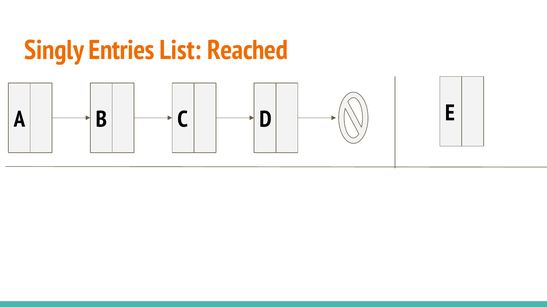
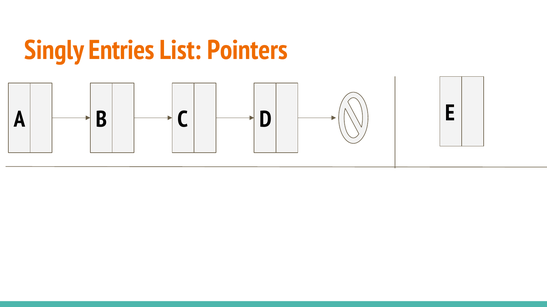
Reached: Reached -> Pointers
